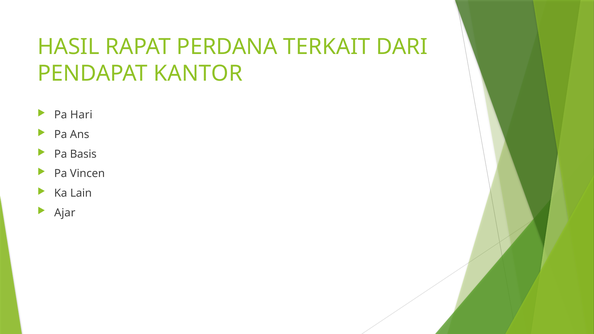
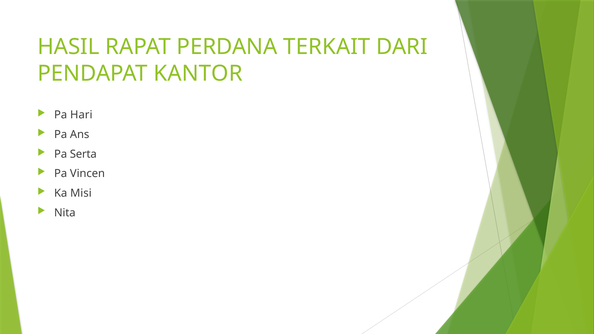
Basis: Basis -> Serta
Lain: Lain -> Misi
Ajar: Ajar -> Nita
